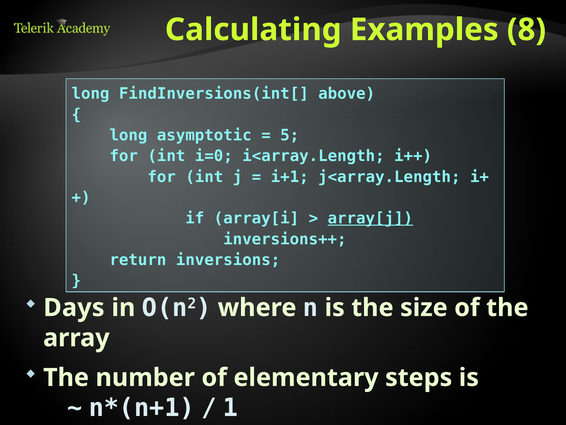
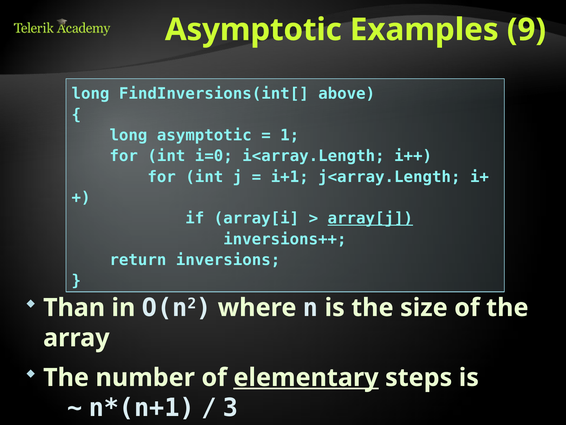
Calculating at (253, 30): Calculating -> Asymptotic
8: 8 -> 9
5: 5 -> 1
Days: Days -> Than
elementary underline: none -> present
1: 1 -> 3
